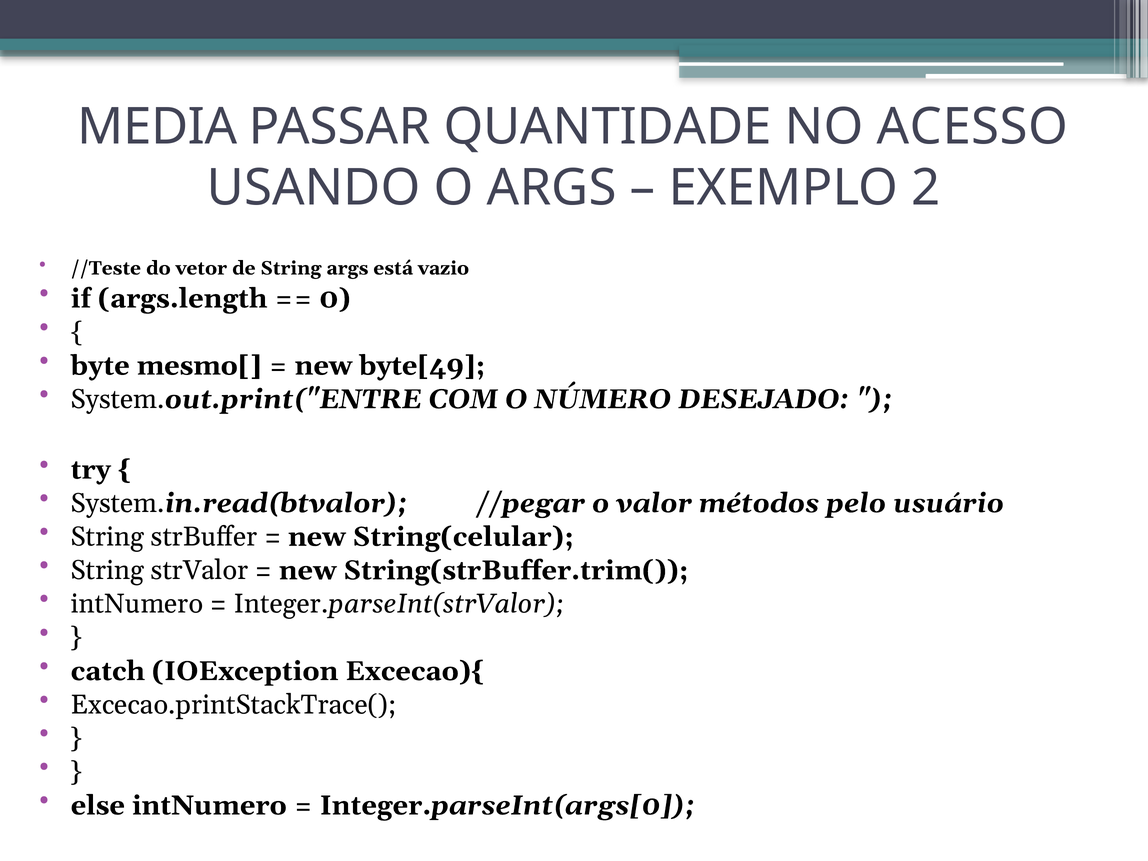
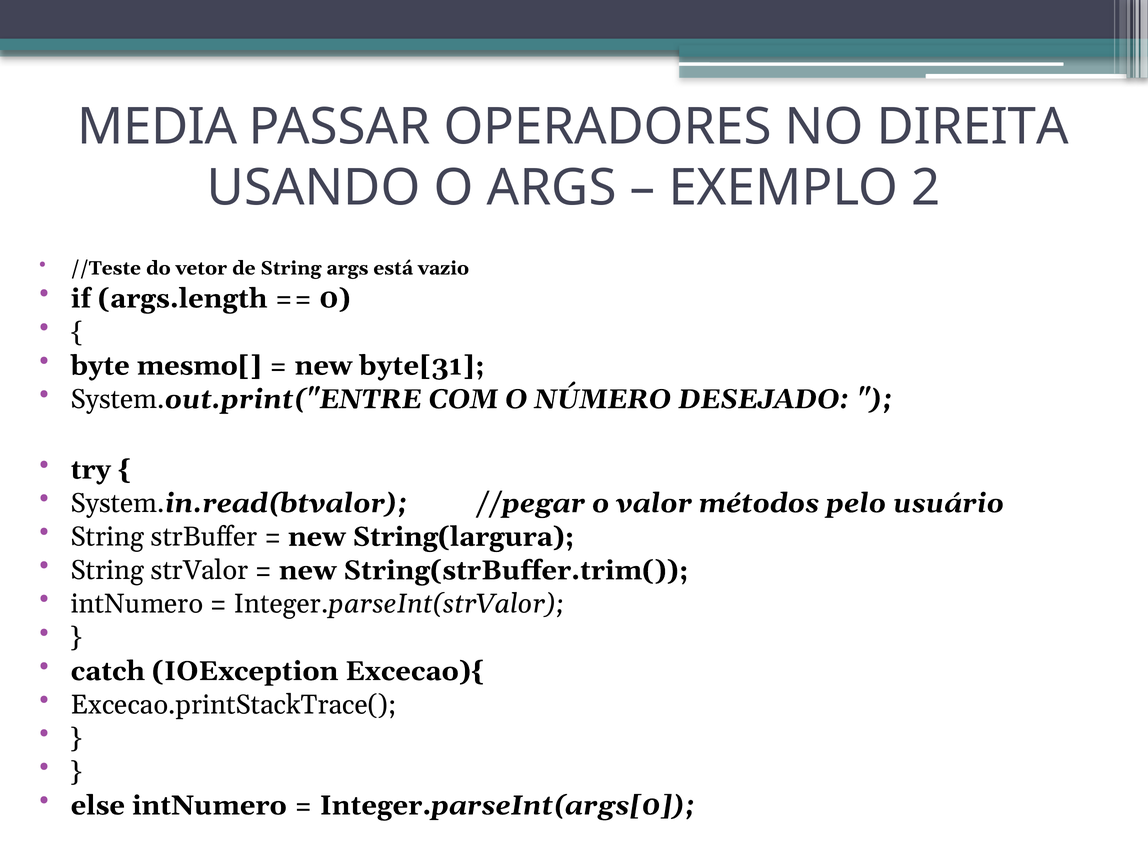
QUANTIDADE: QUANTIDADE -> OPERADORES
ACESSO: ACESSO -> DIREITA
byte[49: byte[49 -> byte[31
String(celular: String(celular -> String(largura
